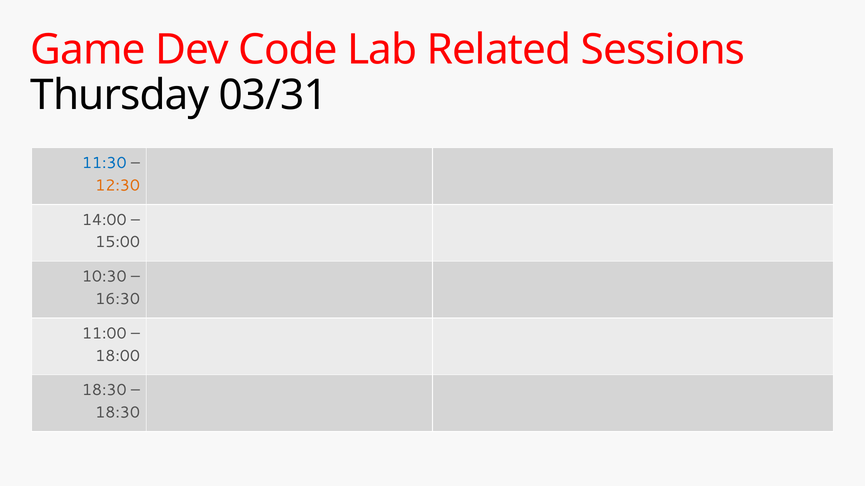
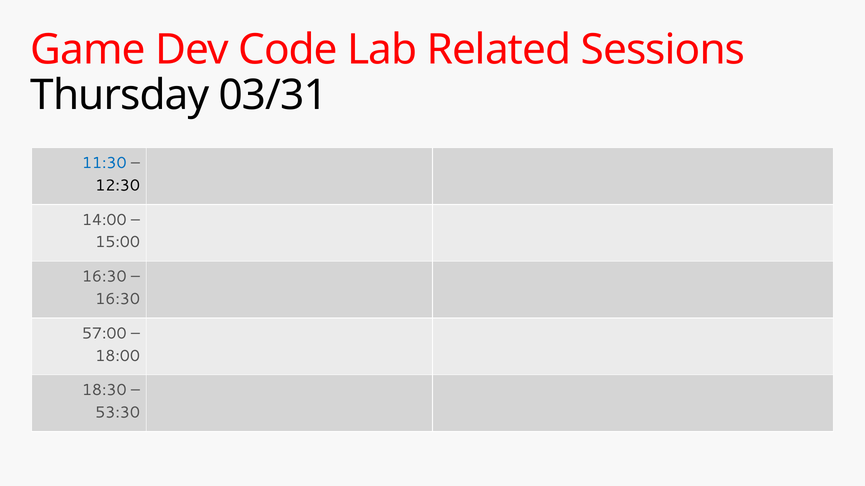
12:30 colour: orange -> black
10:30 at (104, 277): 10:30 -> 16:30
11:00: 11:00 -> 57:00
18:30 at (118, 413): 18:30 -> 53:30
